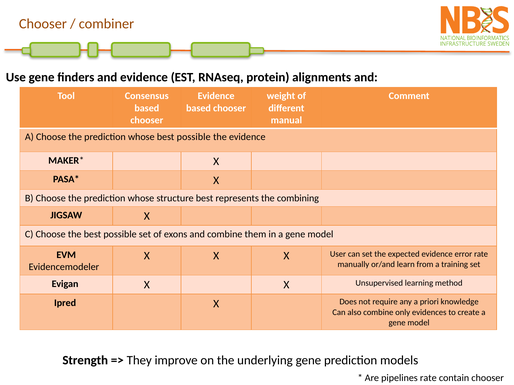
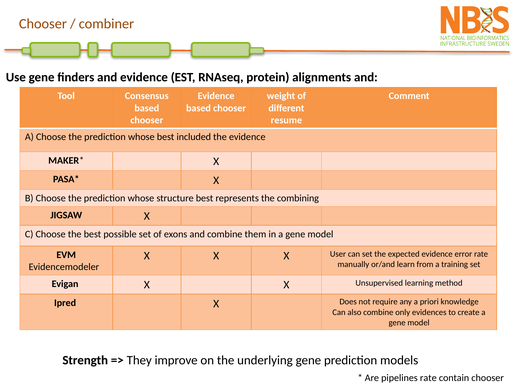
manual: manual -> resume
whose best possible: possible -> included
